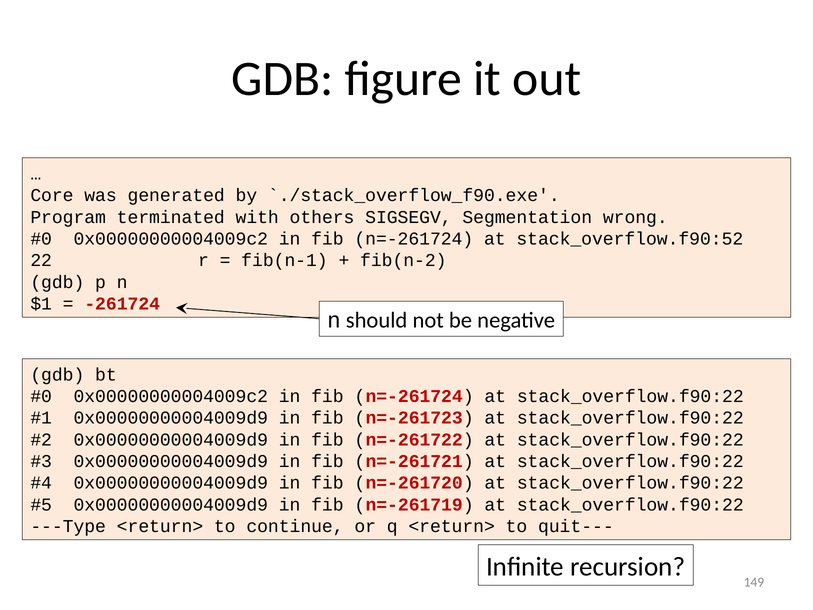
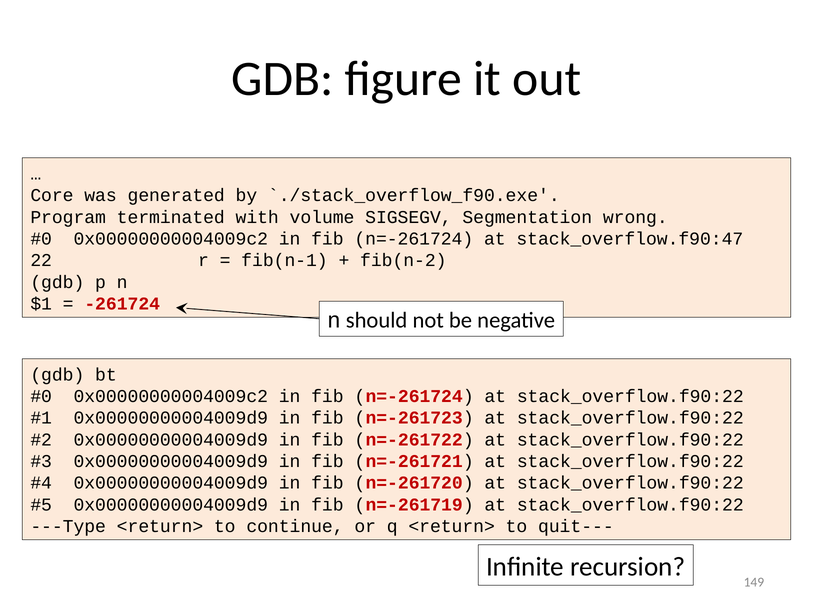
others: others -> volume
stack_overflow.f90:52: stack_overflow.f90:52 -> stack_overflow.f90:47
